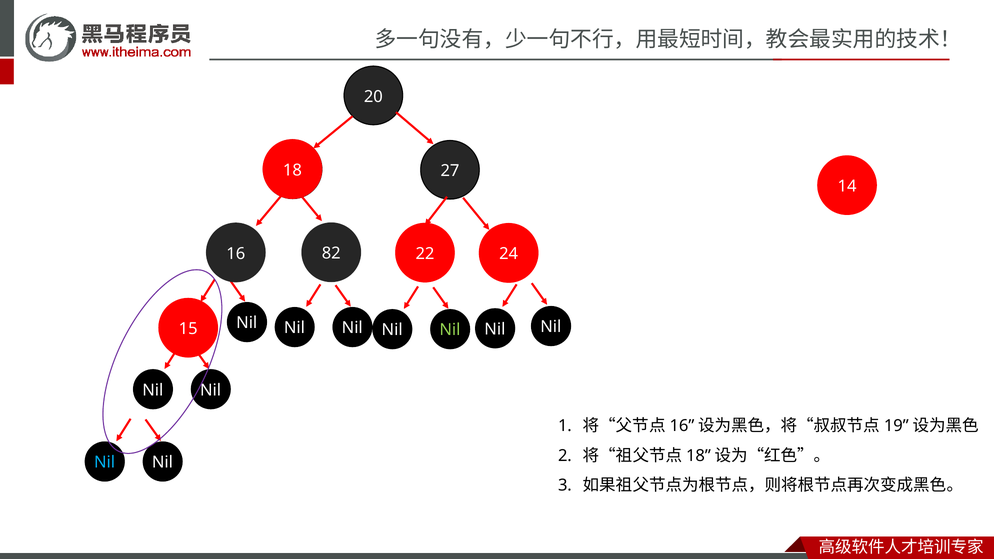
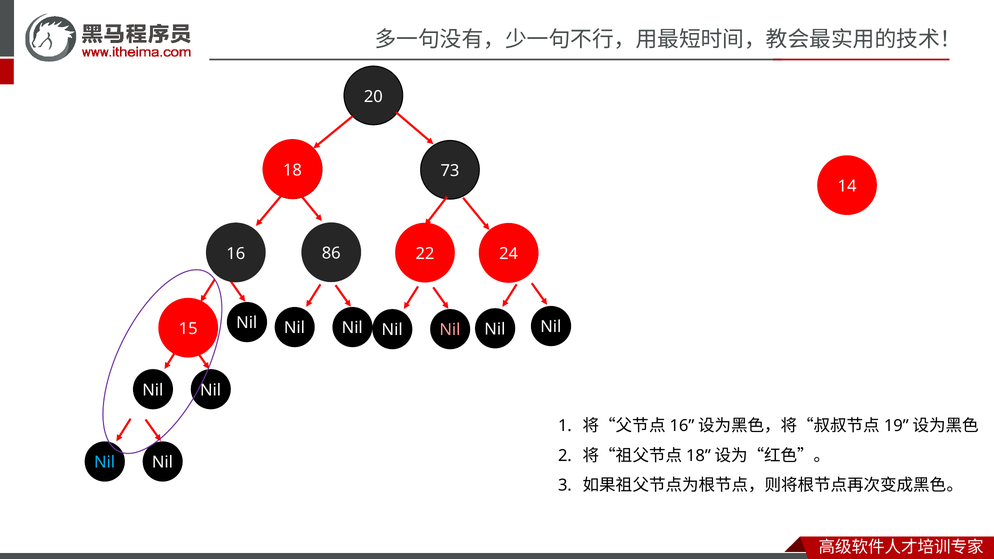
27: 27 -> 73
82: 82 -> 86
Nil at (450, 330) colour: light green -> pink
